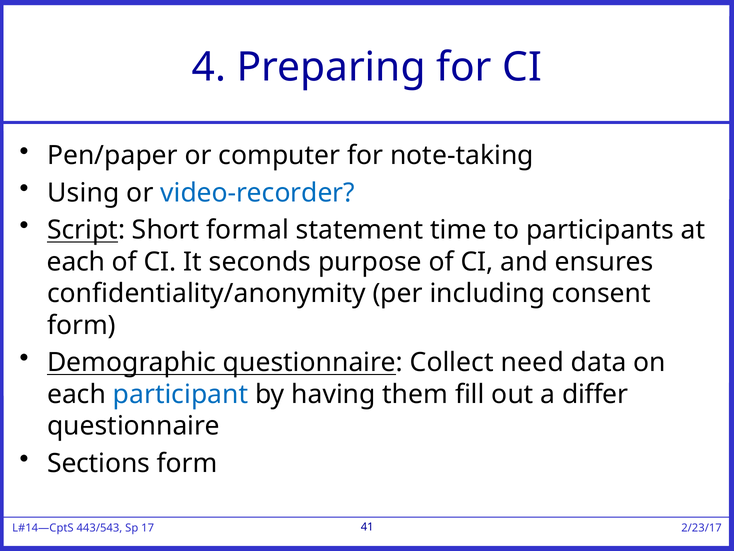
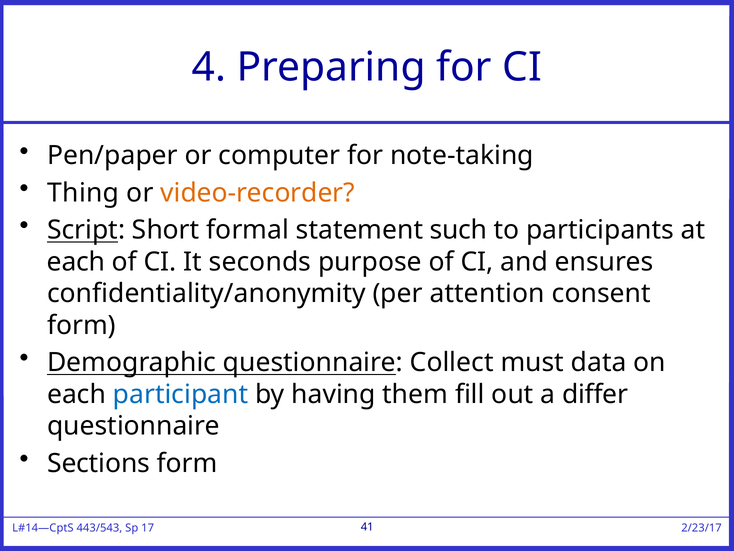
Using: Using -> Thing
video-recorder colour: blue -> orange
time: time -> such
including: including -> attention
need: need -> must
